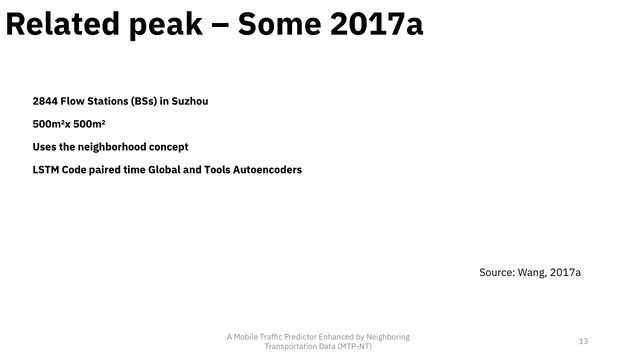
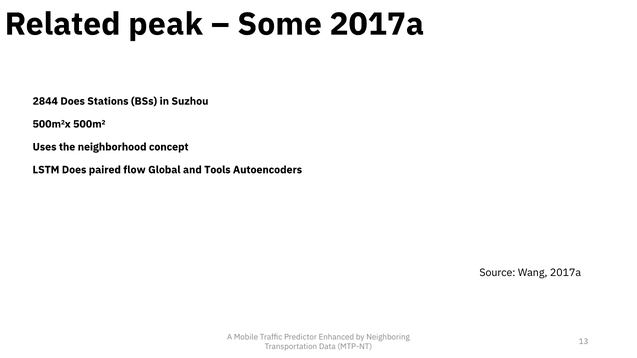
2844 Flow: Flow -> Does
LSTM Code: Code -> Does
time: time -> flow
